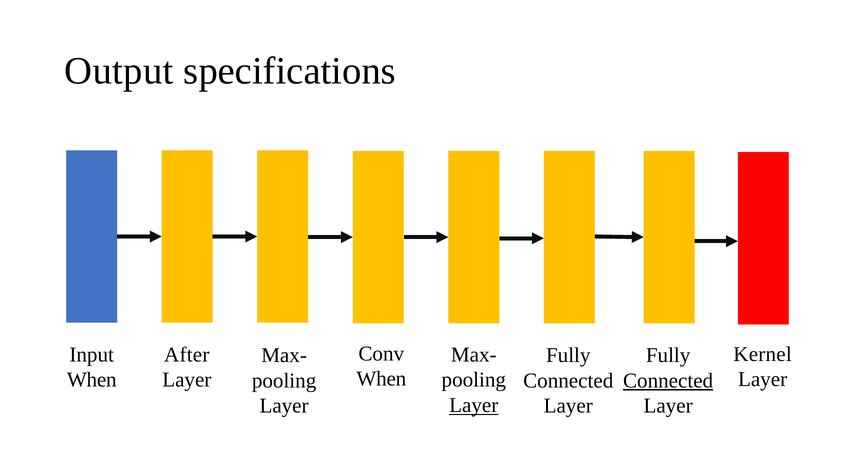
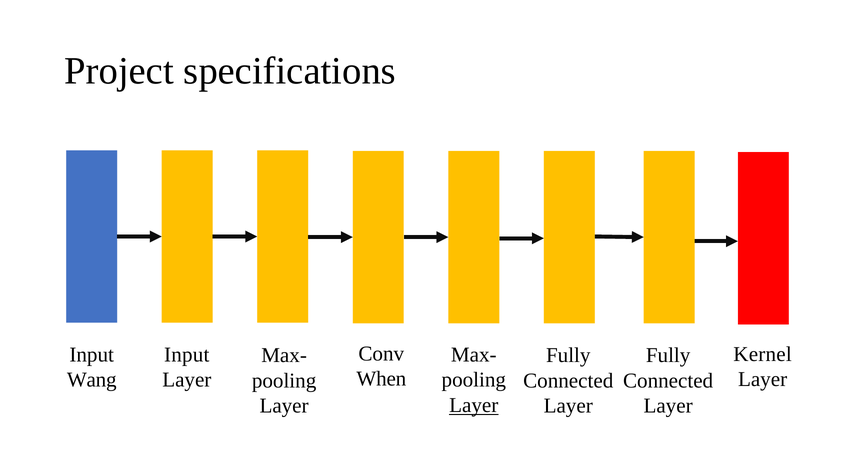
Output: Output -> Project
After at (187, 354): After -> Input
When at (92, 380): When -> Wang
Connected at (668, 380) underline: present -> none
